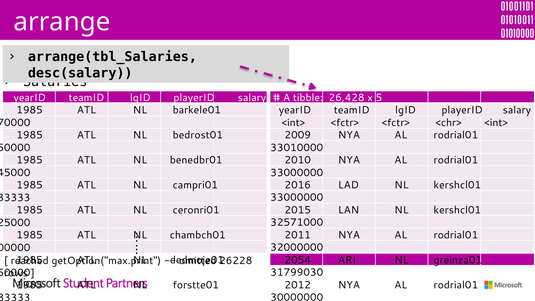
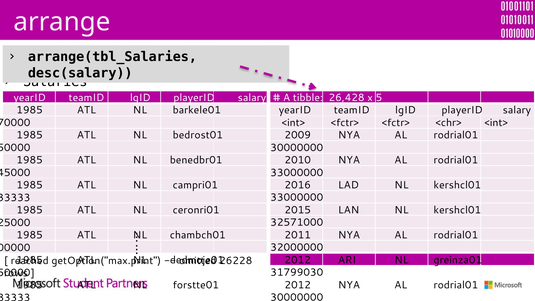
33010000 at (297, 148): 33010000 -> 30000000
2054 at (298, 260): 2054 -> 2012
